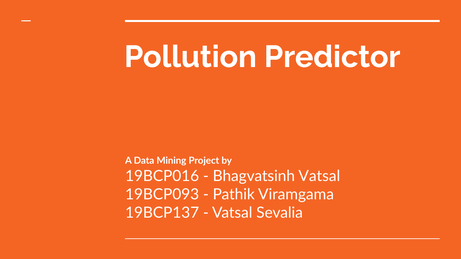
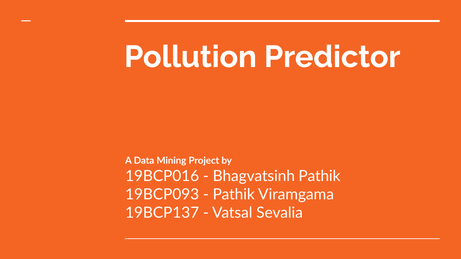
Bhagvatsinh Vatsal: Vatsal -> Pathik
